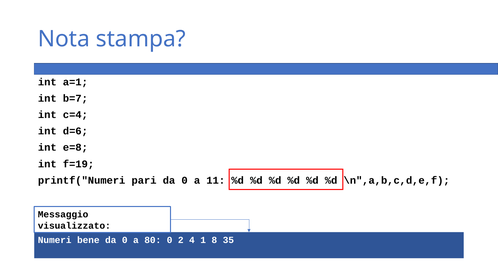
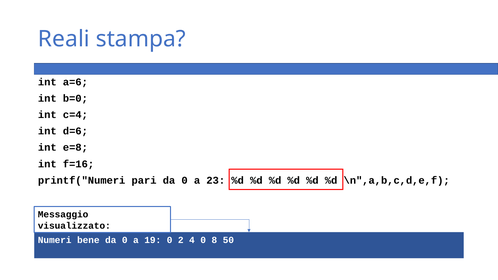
Nota: Nota -> Reali
a=1: a=1 -> a=6
b=7: b=7 -> b=0
f=19: f=19 -> f=16
11: 11 -> 23
80: 80 -> 19
4 1: 1 -> 0
35: 35 -> 50
